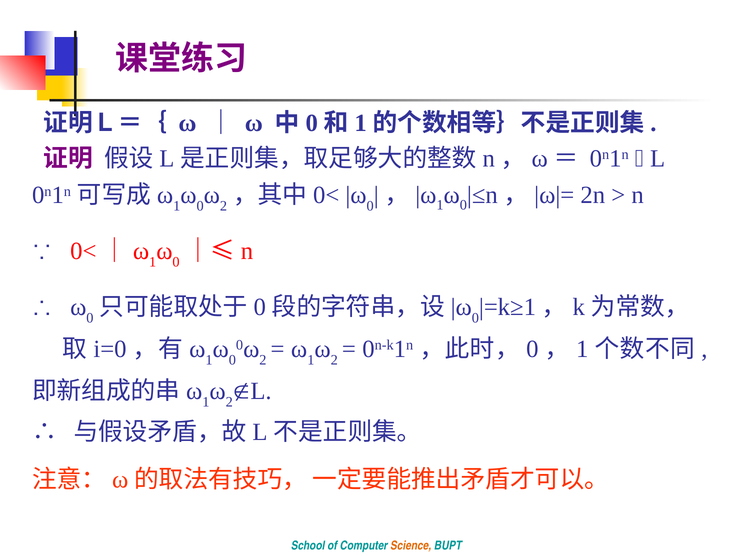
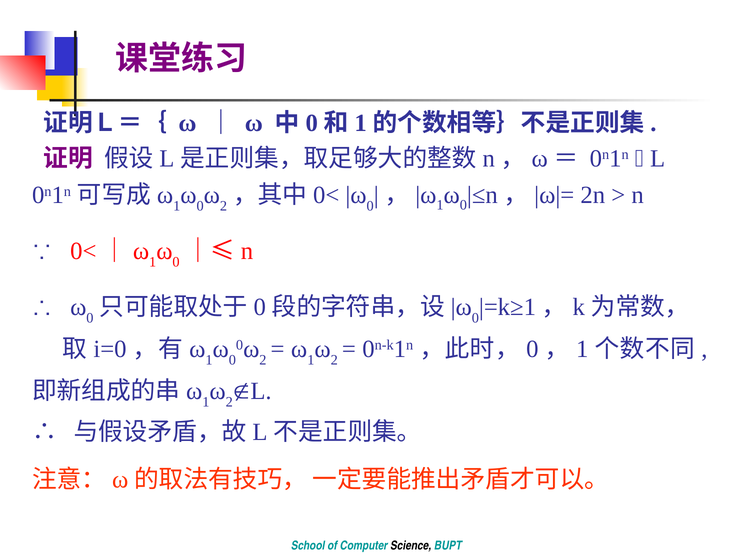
Science colour: orange -> black
